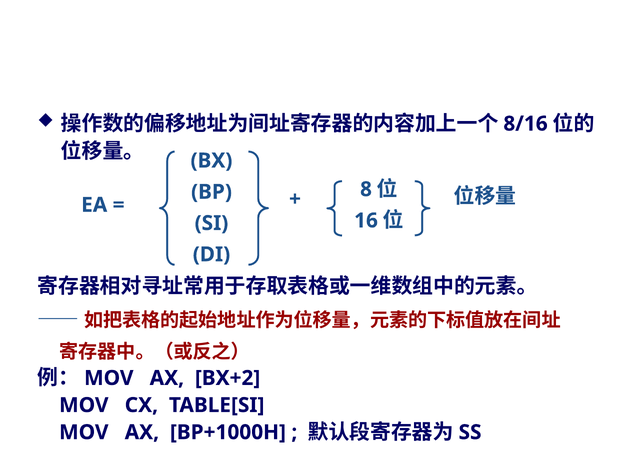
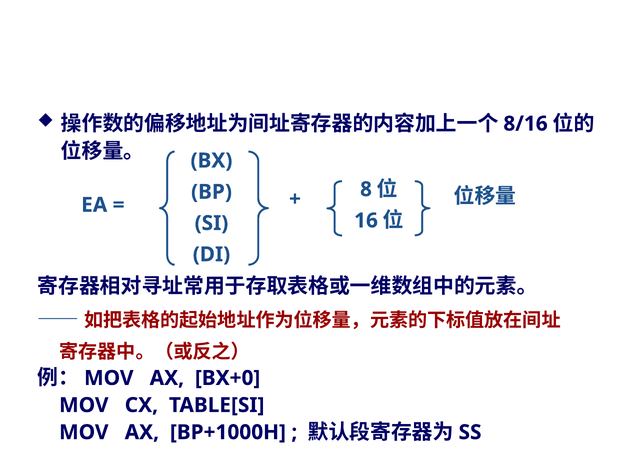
BX+2: BX+2 -> BX+0
